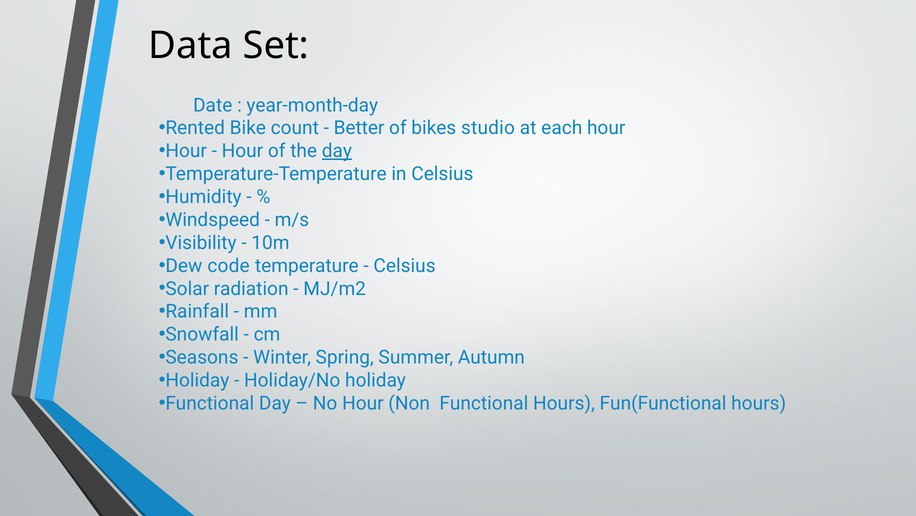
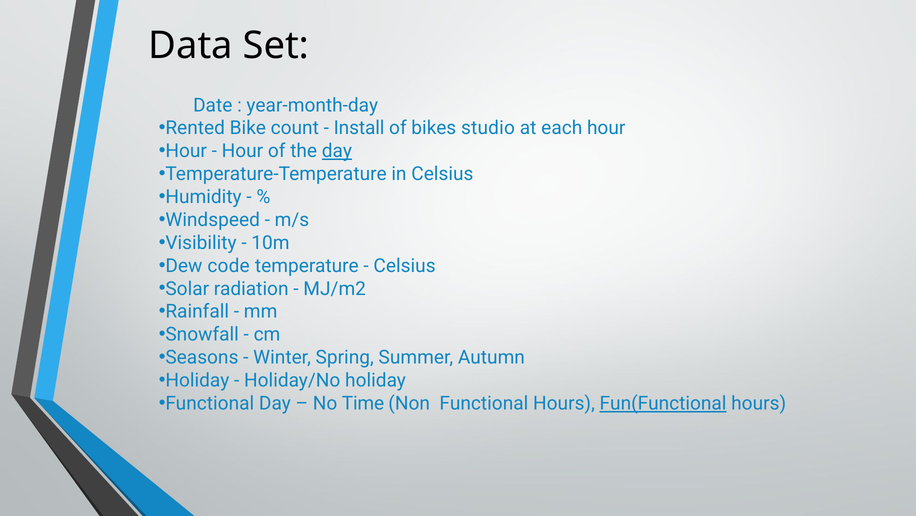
Better: Better -> Install
No Hour: Hour -> Time
Fun(Functional underline: none -> present
